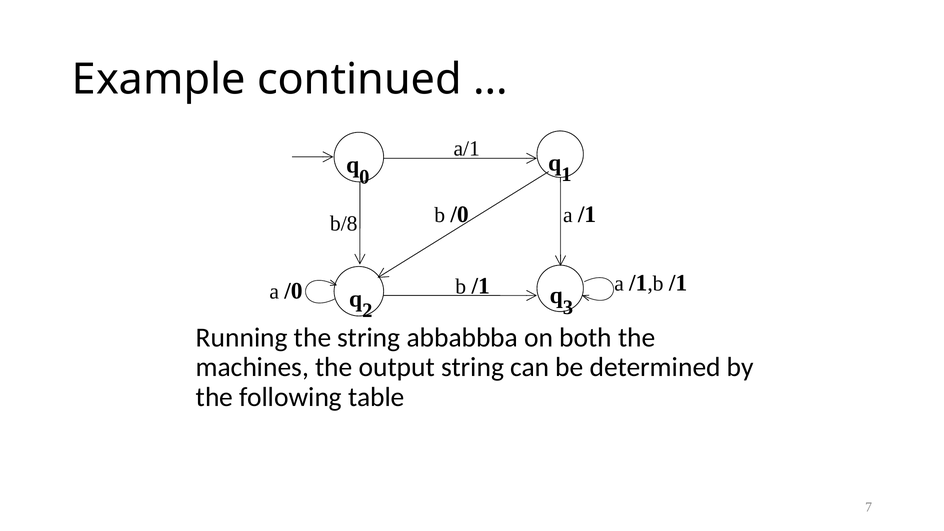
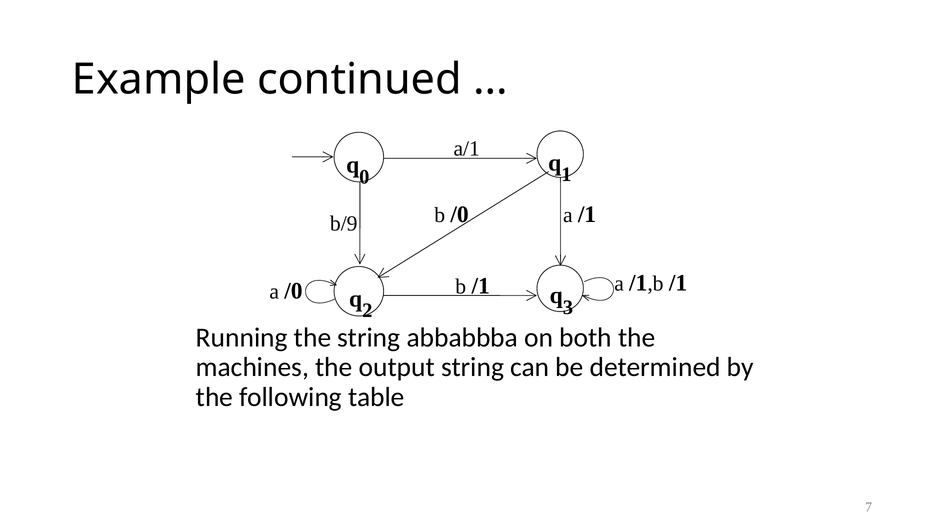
b/8: b/8 -> b/9
